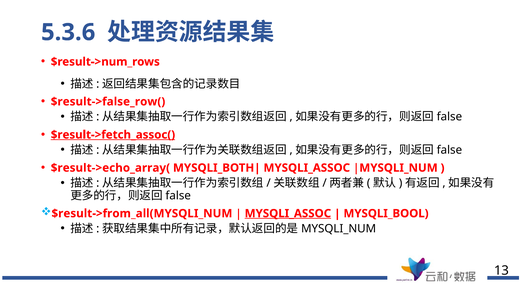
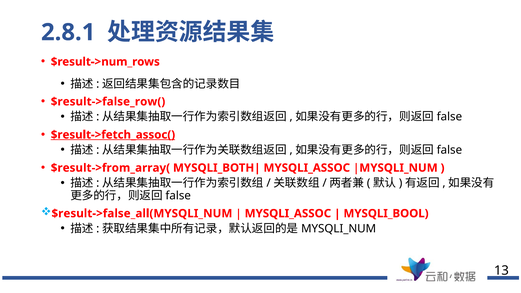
5.3.6: 5.3.6 -> 2.8.1
$result->echo_array(: $result->echo_array( -> $result->from_array(
$result->from_all(MYSQLI_NUM: $result->from_all(MYSQLI_NUM -> $result->false_all(MYSQLI_NUM
MYSQLI_ASSOC at (288, 214) underline: present -> none
